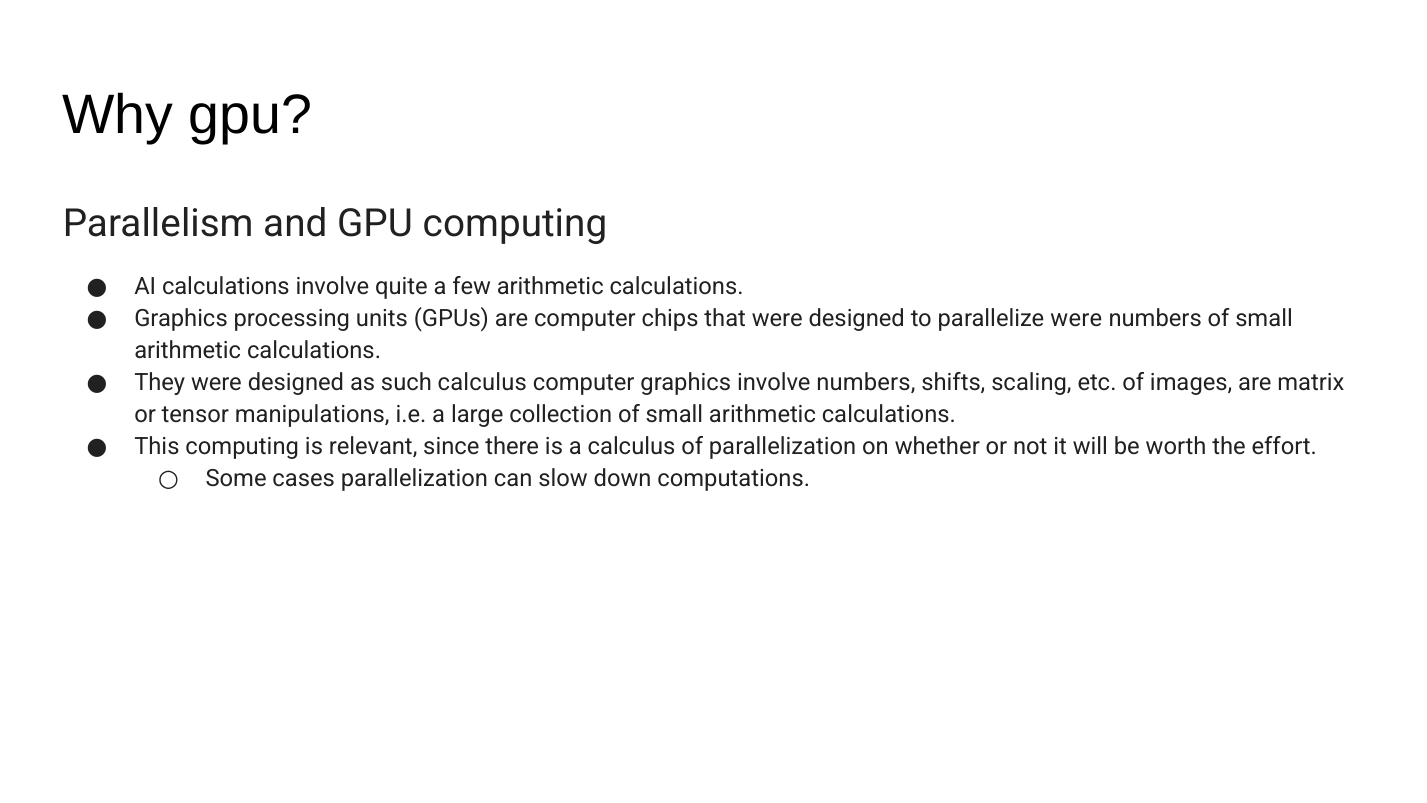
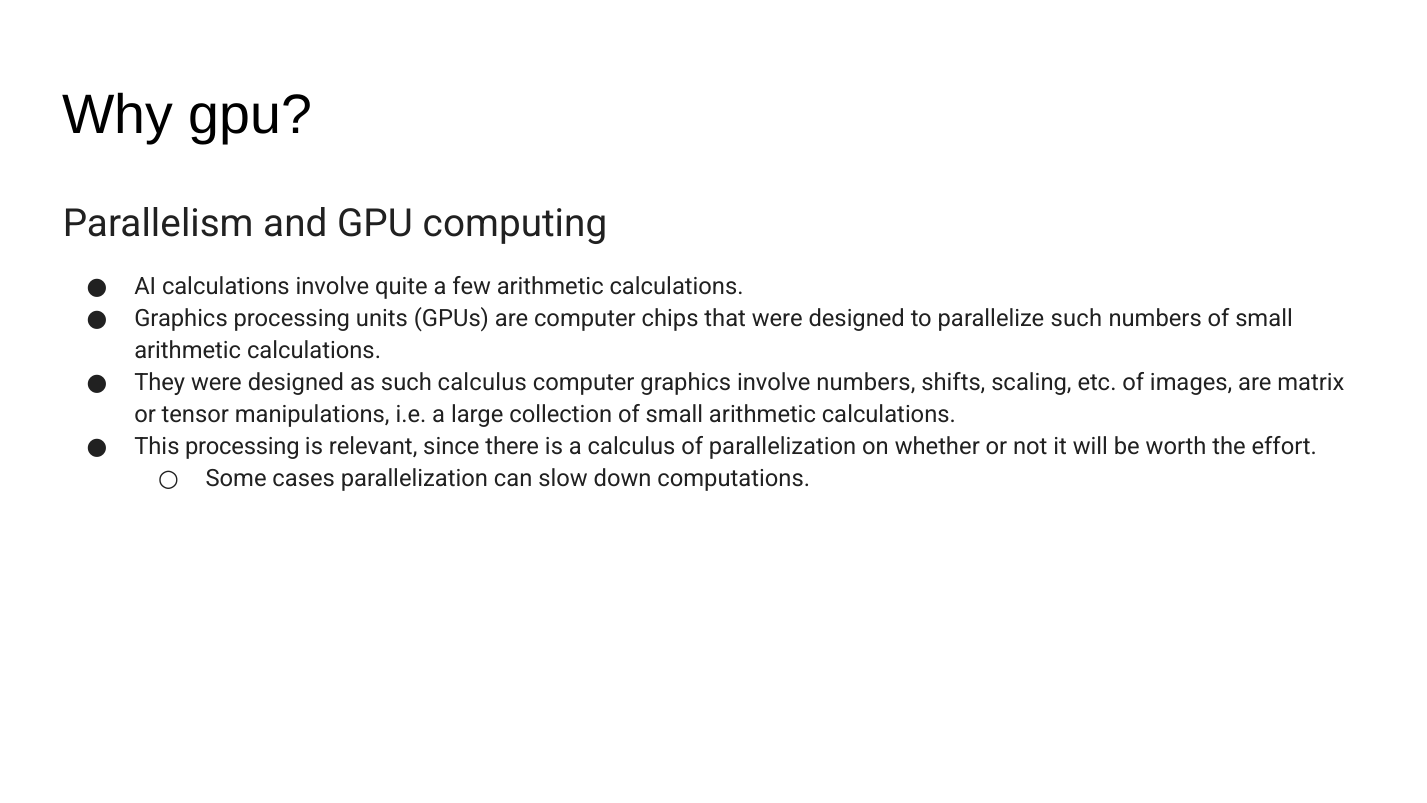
parallelize were: were -> such
This computing: computing -> processing
